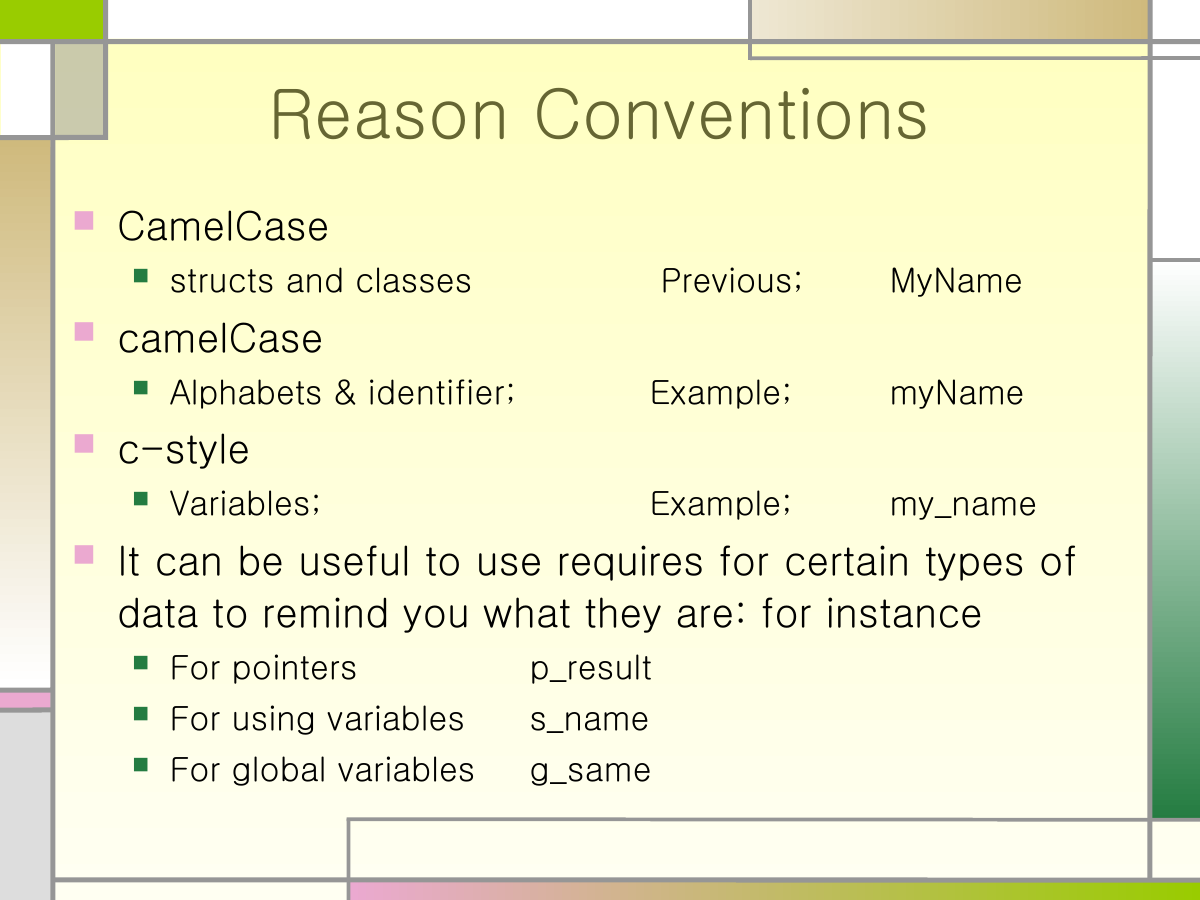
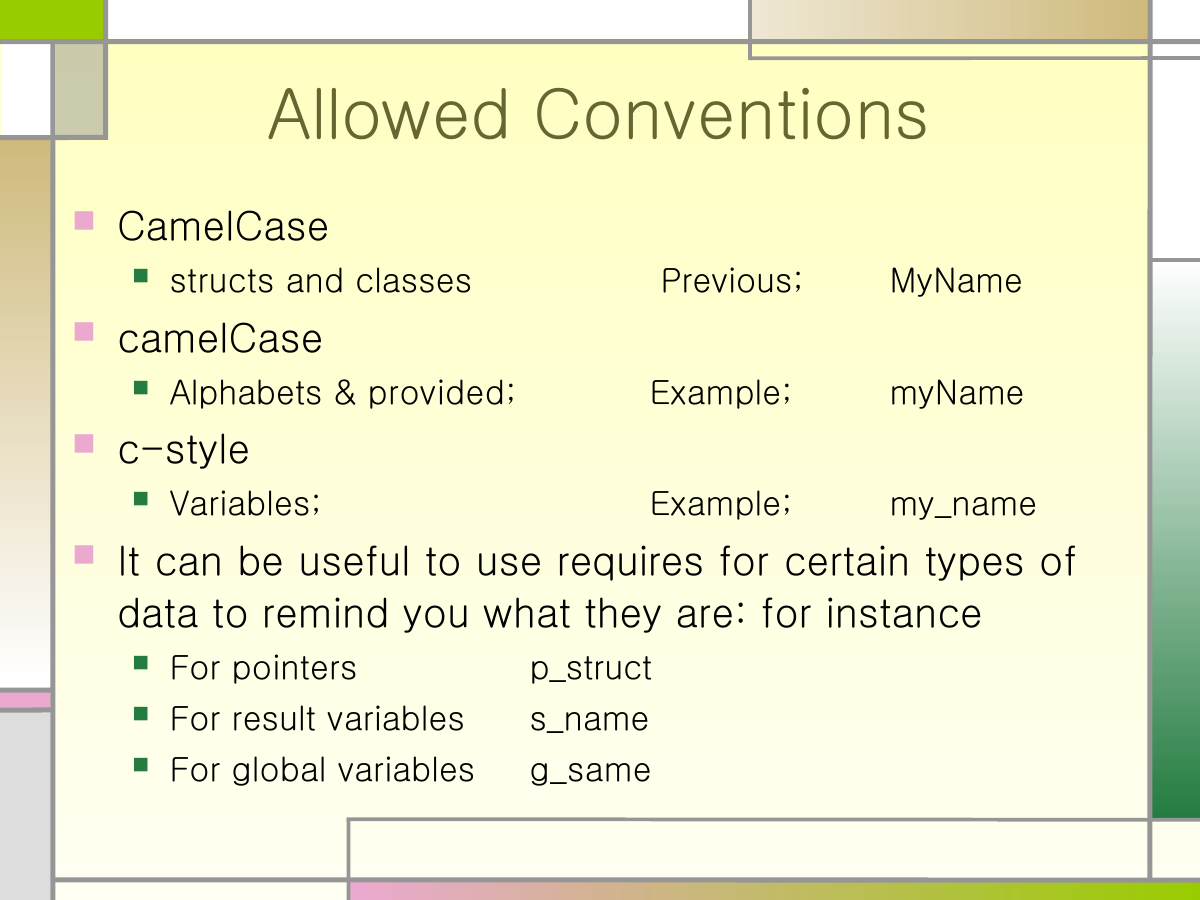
Reason: Reason -> Allowed
identifier: identifier -> provided
p_result: p_result -> p_struct
using: using -> result
